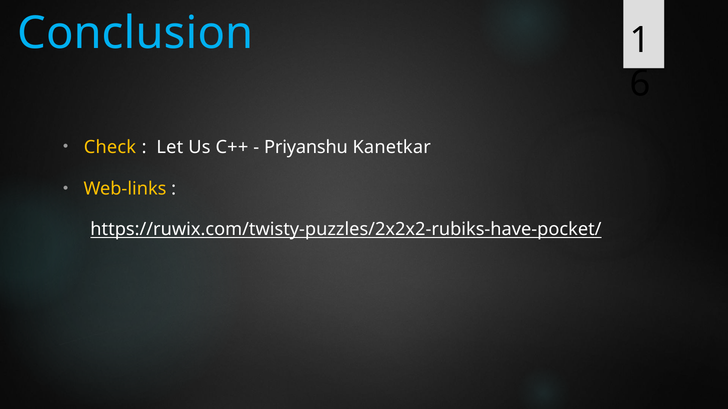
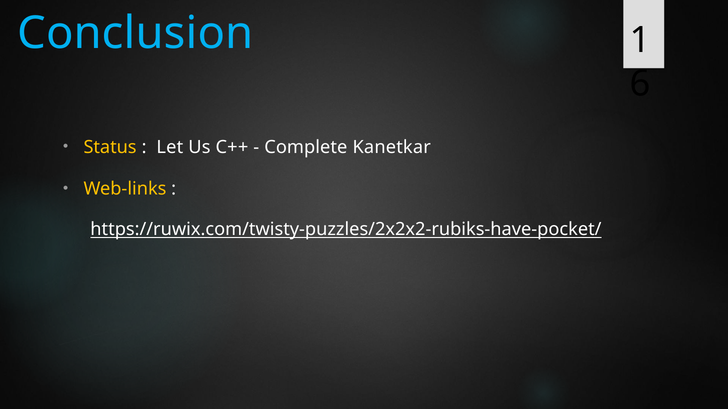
Check: Check -> Status
Priyanshu: Priyanshu -> Complete
